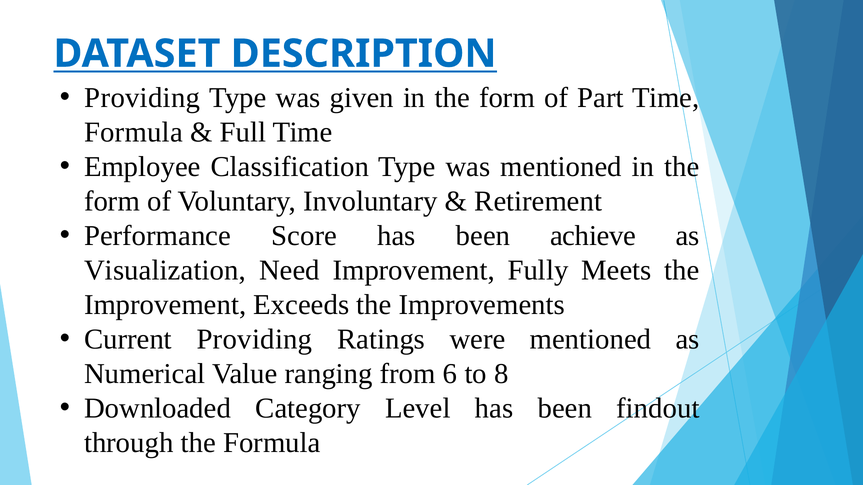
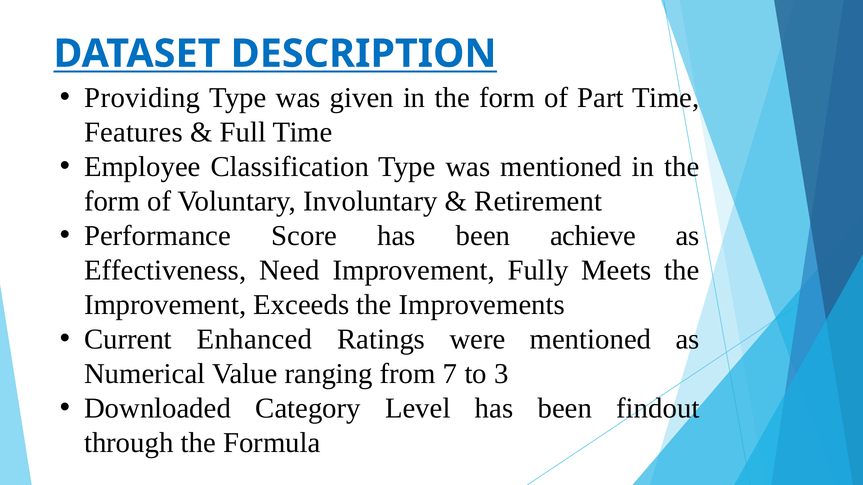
Formula at (133, 132): Formula -> Features
Visualization: Visualization -> Effectiveness
Current Providing: Providing -> Enhanced
6: 6 -> 7
8: 8 -> 3
